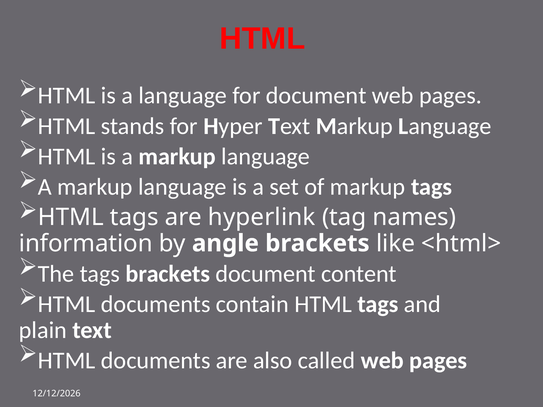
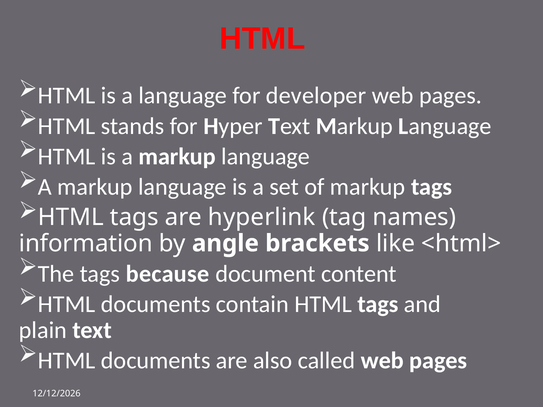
for document: document -> developer
tags brackets: brackets -> because
